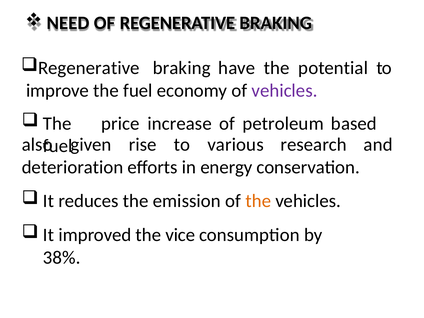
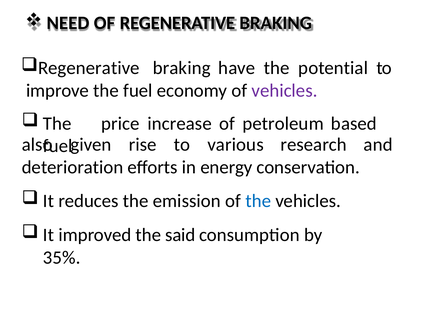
the at (258, 201) colour: orange -> blue
vice: vice -> said
38%: 38% -> 35%
